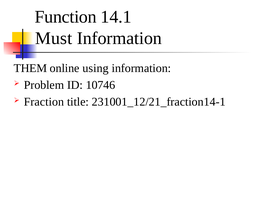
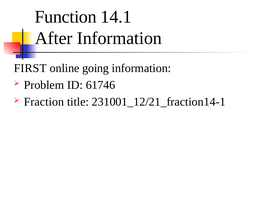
Must: Must -> After
THEM: THEM -> FIRST
using: using -> going
10746: 10746 -> 61746
